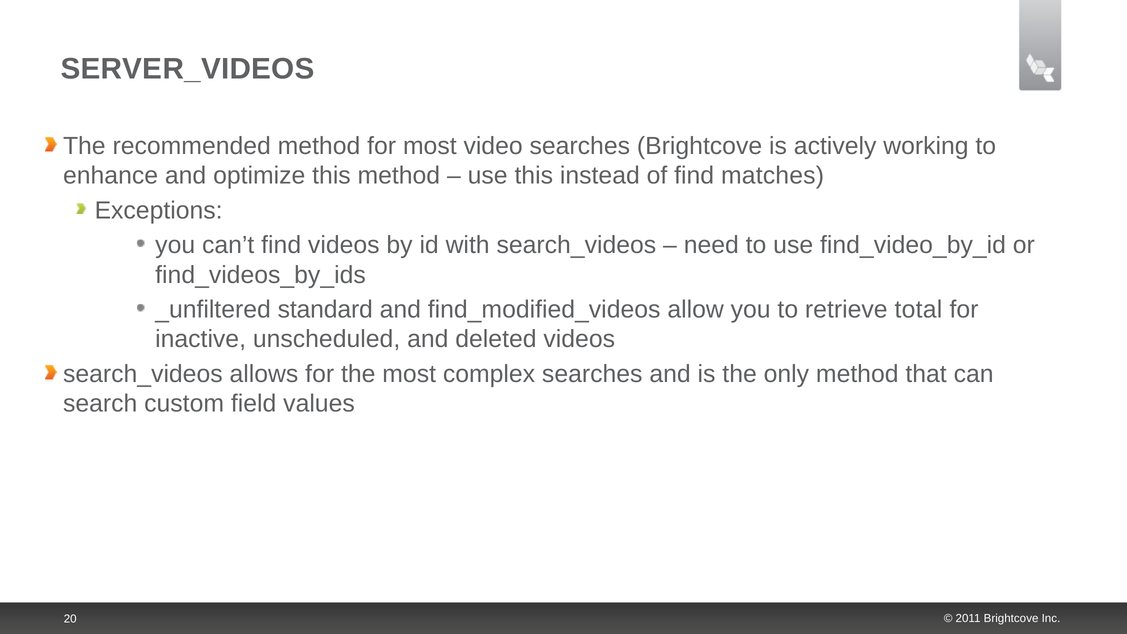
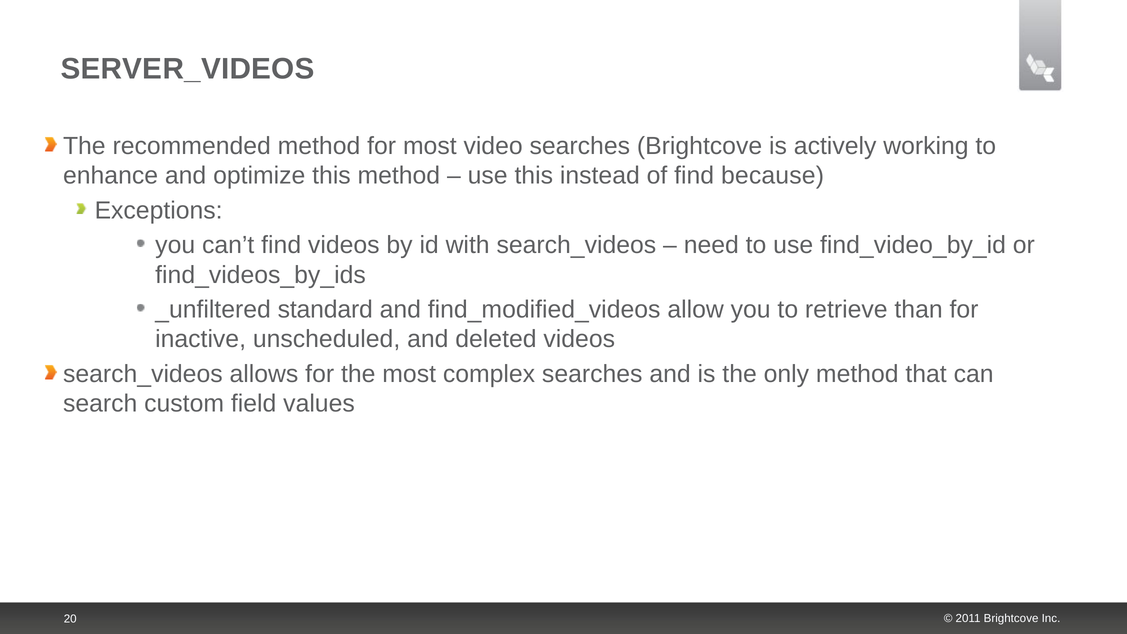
matches: matches -> because
total: total -> than
